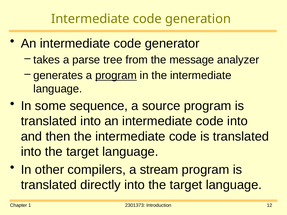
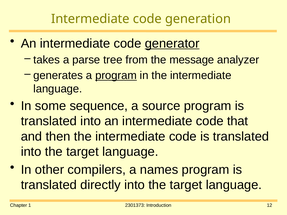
generator underline: none -> present
code into: into -> that
stream: stream -> names
